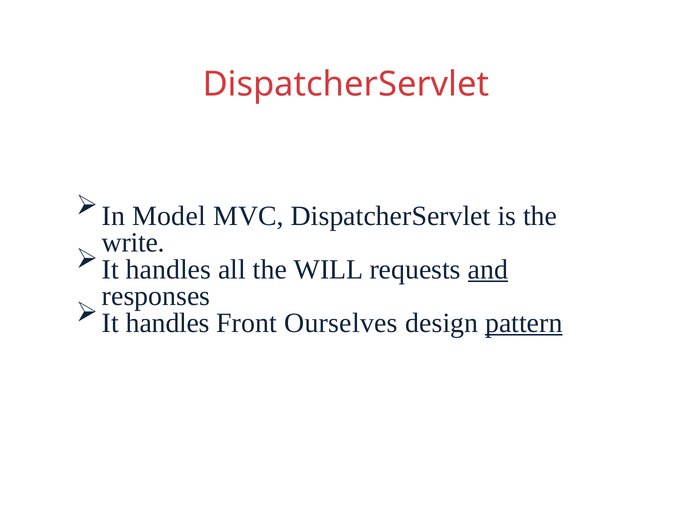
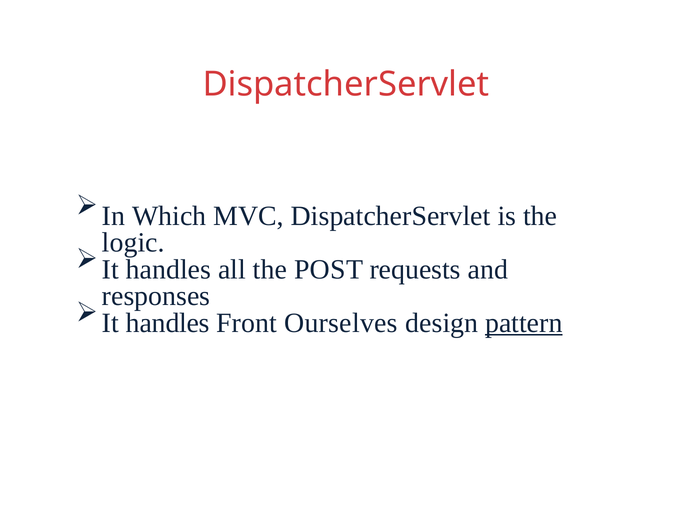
Model: Model -> Which
write: write -> logic
WILL: WILL -> POST
and underline: present -> none
